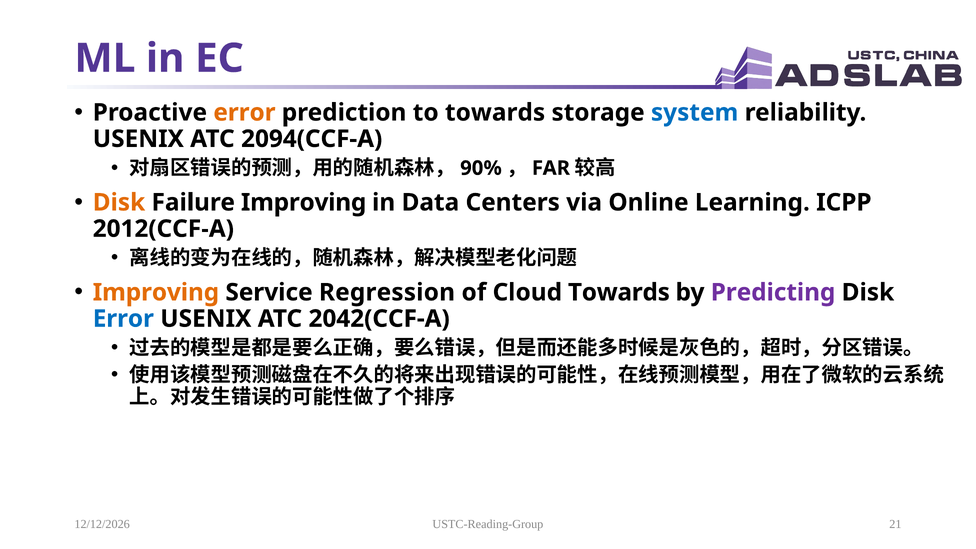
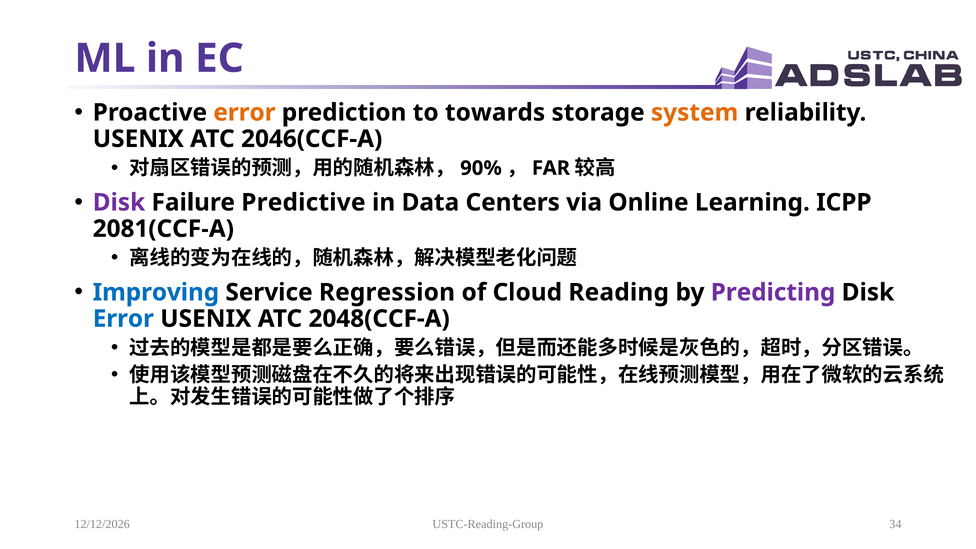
system colour: blue -> orange
2094(CCF-A: 2094(CCF-A -> 2046(CCF-A
Disk at (119, 202) colour: orange -> purple
Failure Improving: Improving -> Predictive
2012(CCF-A: 2012(CCF-A -> 2081(CCF-A
Improving at (156, 292) colour: orange -> blue
Cloud Towards: Towards -> Reading
2042(CCF-A: 2042(CCF-A -> 2048(CCF-A
21: 21 -> 34
